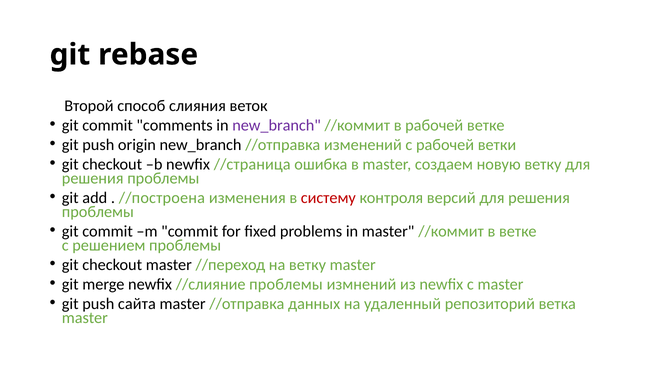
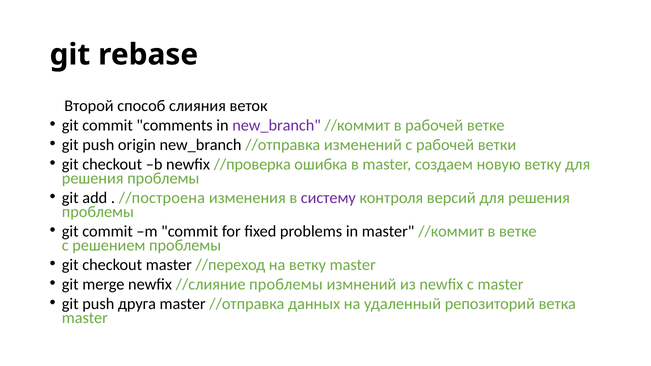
//страница: //страница -> //проверка
систему colour: red -> purple
сайта: сайта -> друга
